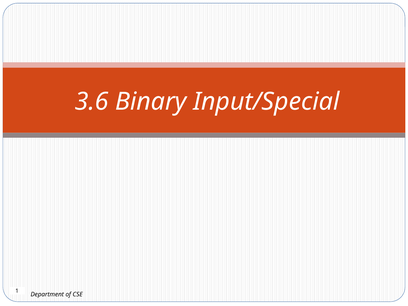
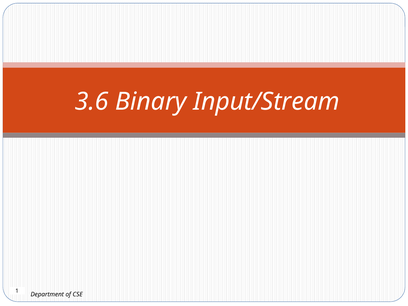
Input/Special: Input/Special -> Input/Stream
